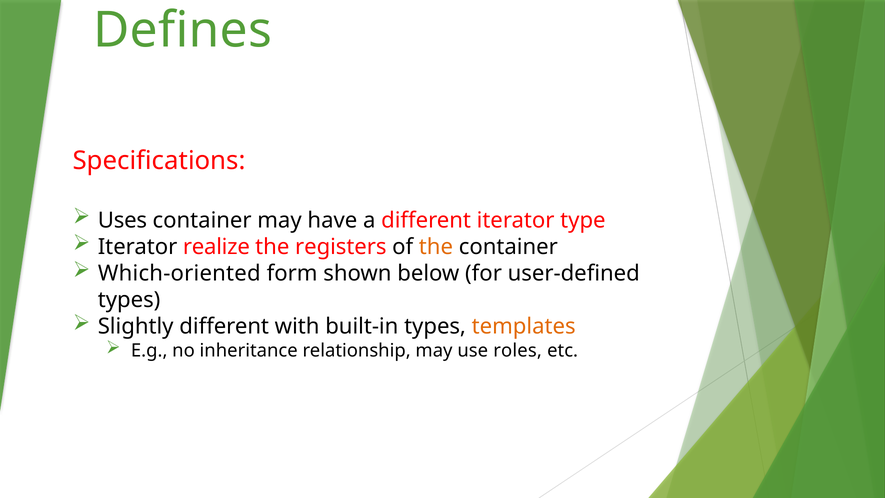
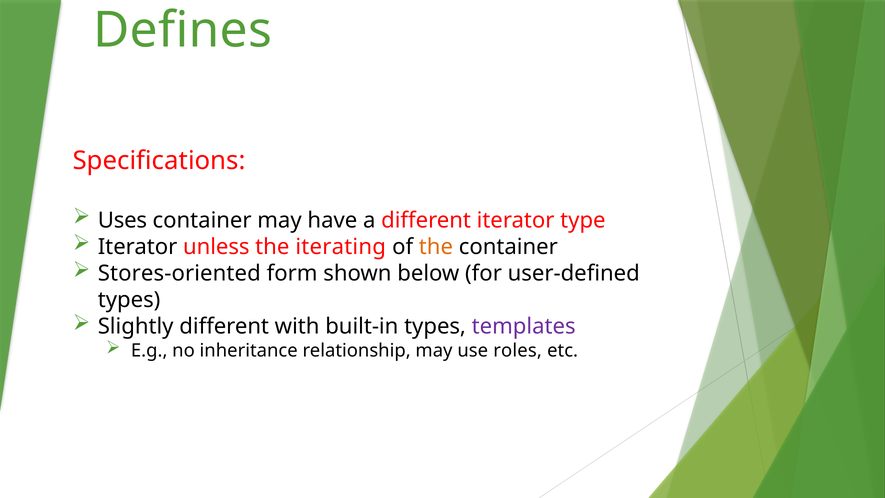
realize: realize -> unless
registers: registers -> iterating
Which-oriented: Which-oriented -> Stores-oriented
templates colour: orange -> purple
